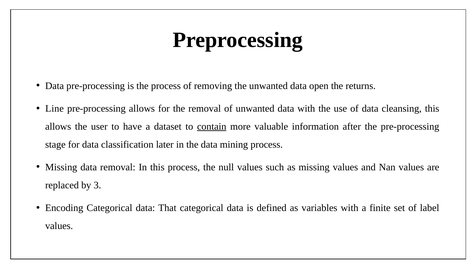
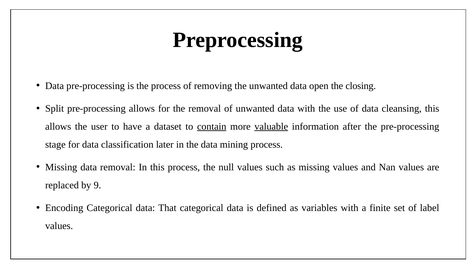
returns: returns -> closing
Line: Line -> Split
valuable underline: none -> present
3: 3 -> 9
